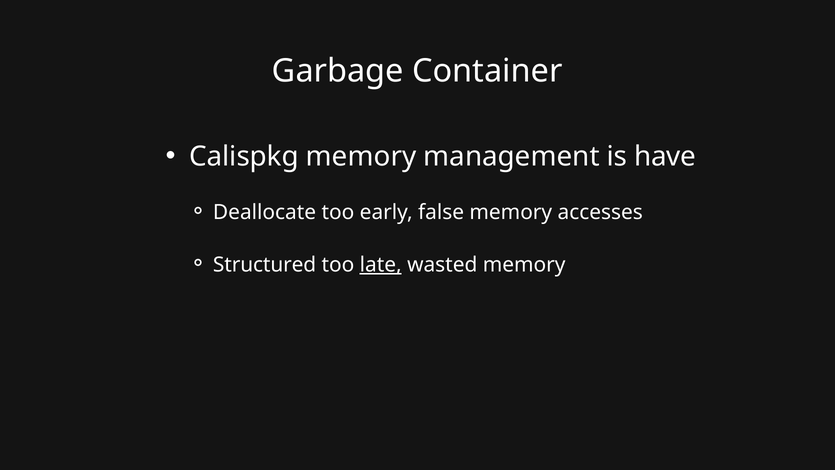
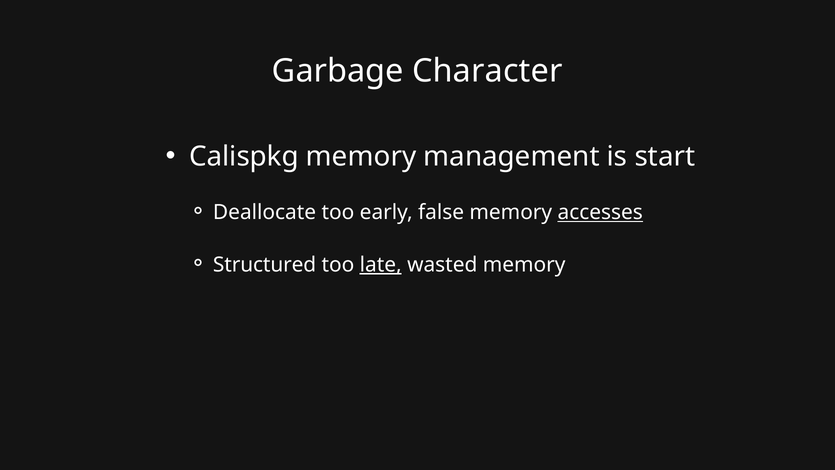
Container: Container -> Character
have: have -> start
accesses underline: none -> present
